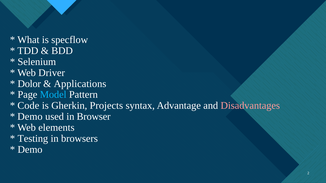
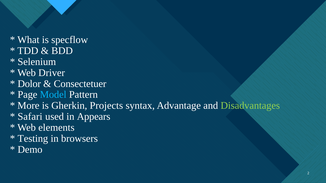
Applications: Applications -> Consectetuer
Code: Code -> More
Disadvantages colour: pink -> light green
Demo at (30, 117): Demo -> Safari
Browser: Browser -> Appears
